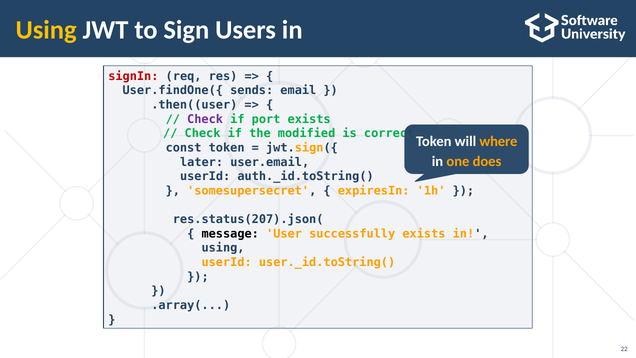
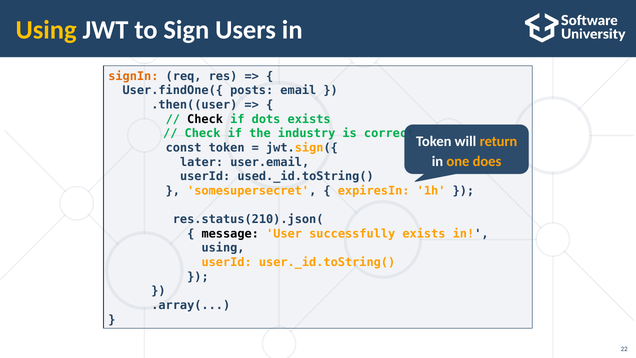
signIn colour: red -> orange
sends: sends -> posts
Check at (205, 119) colour: purple -> black
port: port -> dots
modified: modified -> industry
where: where -> return
auth._id.toString(: auth._id.toString( -> used._id.toString(
res.status(207).json(: res.status(207).json( -> res.status(210).json(
